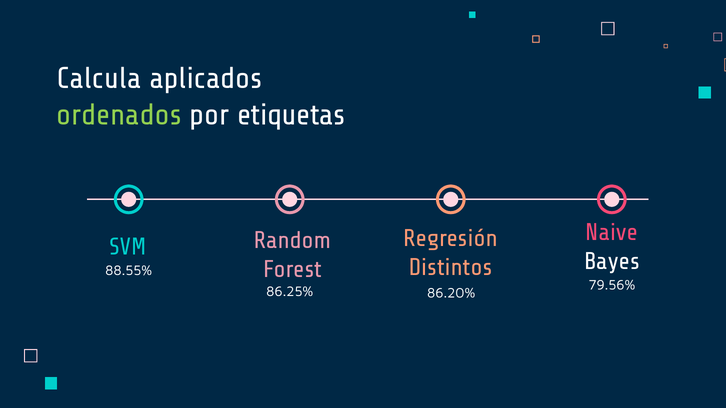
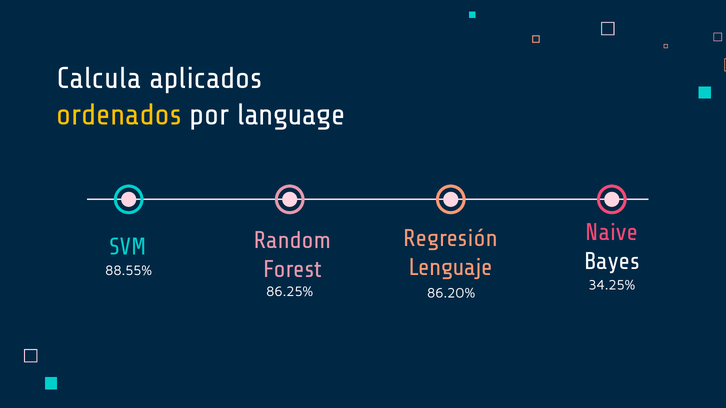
ordenados colour: light green -> yellow
etiquetas: etiquetas -> language
Distintos: Distintos -> Lenguaje
79.56%: 79.56% -> 34.25%
